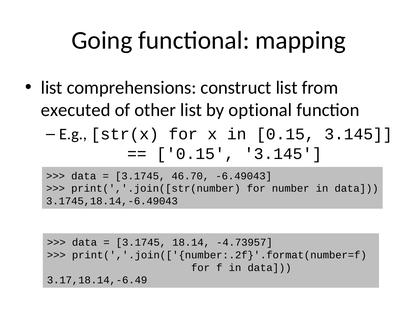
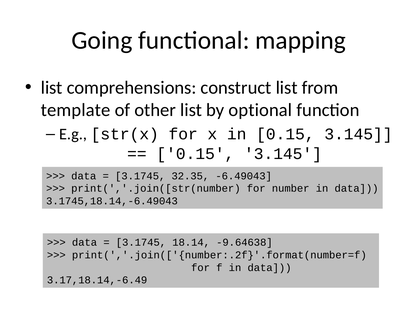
executed: executed -> template
46.70: 46.70 -> 32.35
-4.73957: -4.73957 -> -9.64638
